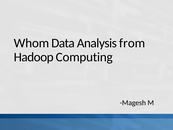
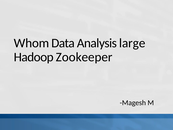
from: from -> large
Computing: Computing -> Zookeeper
